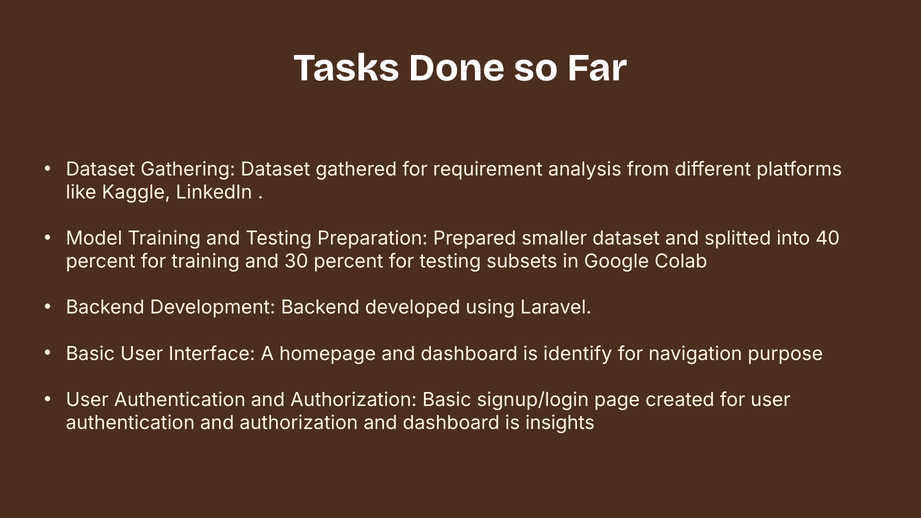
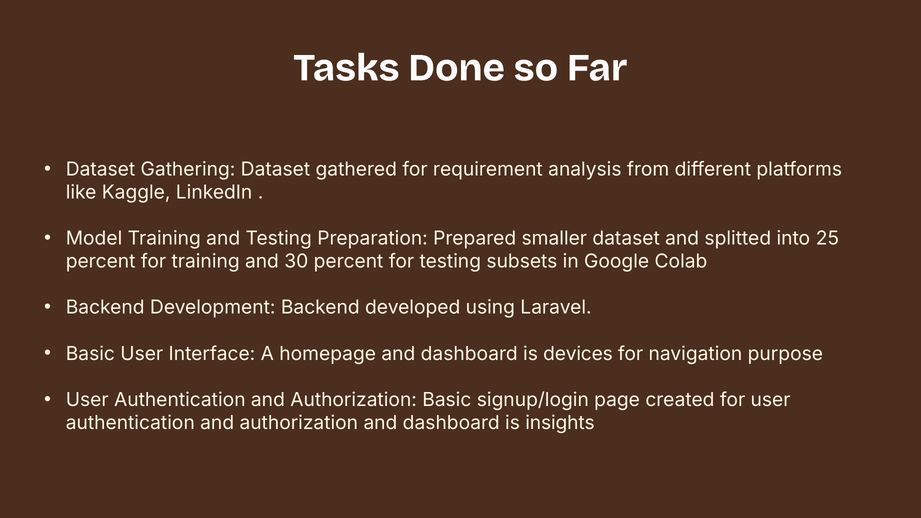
40: 40 -> 25
identify: identify -> devices
